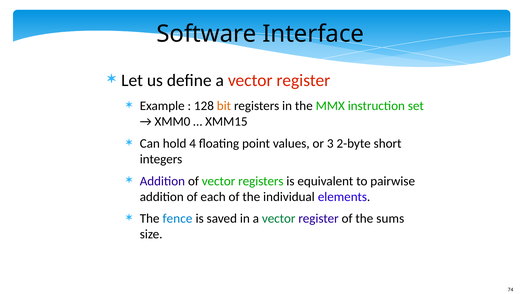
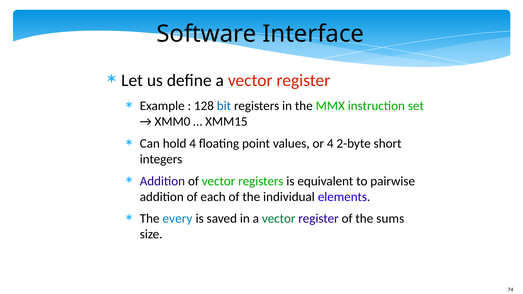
bit colour: orange -> blue
or 3: 3 -> 4
fence: fence -> every
